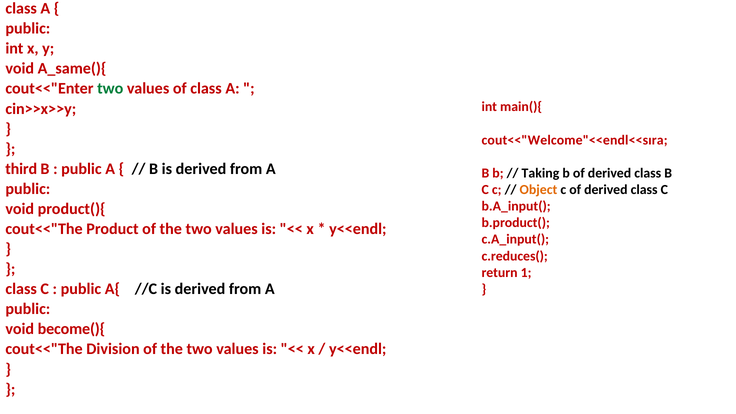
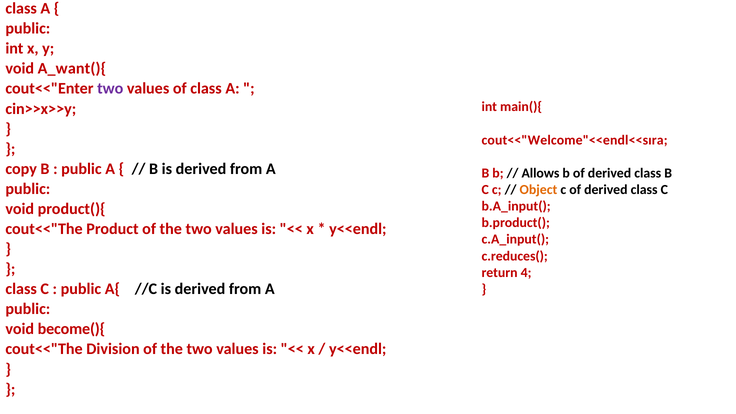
A_same(){: A_same(){ -> A_want(){
two at (110, 89) colour: green -> purple
third: third -> copy
Taking: Taking -> Allows
1: 1 -> 4
